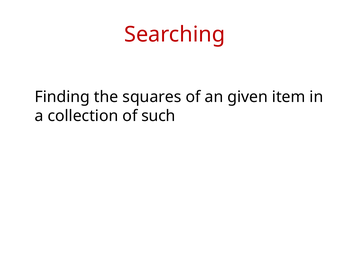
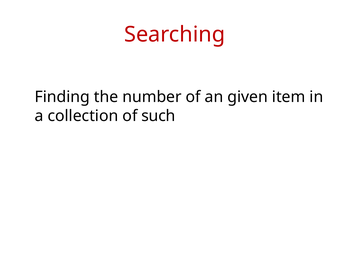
squares: squares -> number
